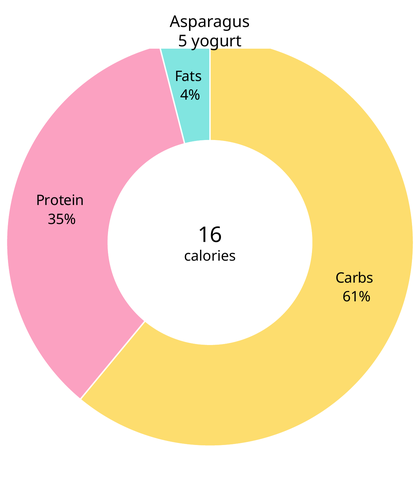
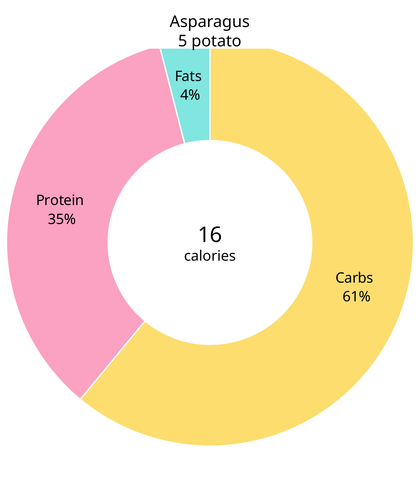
yogurt: yogurt -> potato
